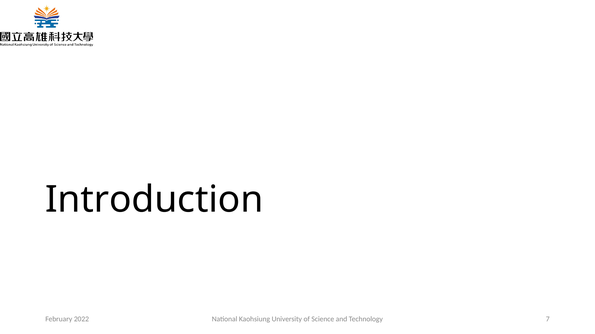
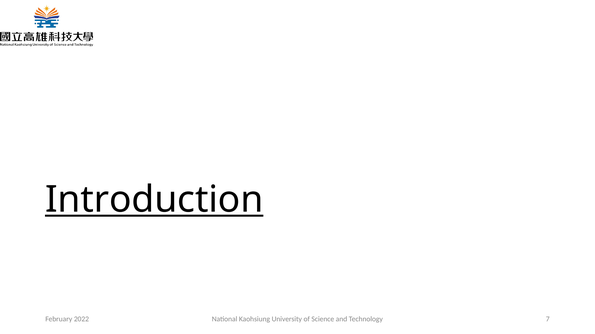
Introduction underline: none -> present
